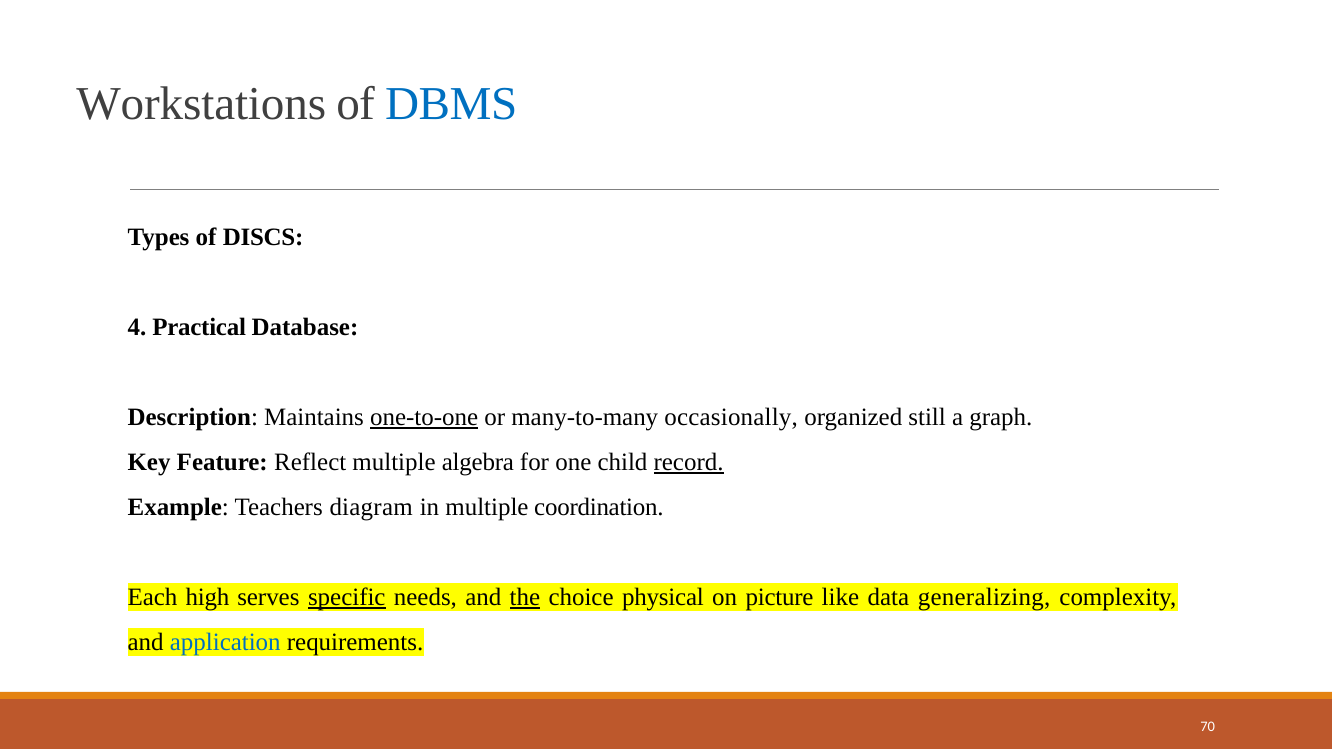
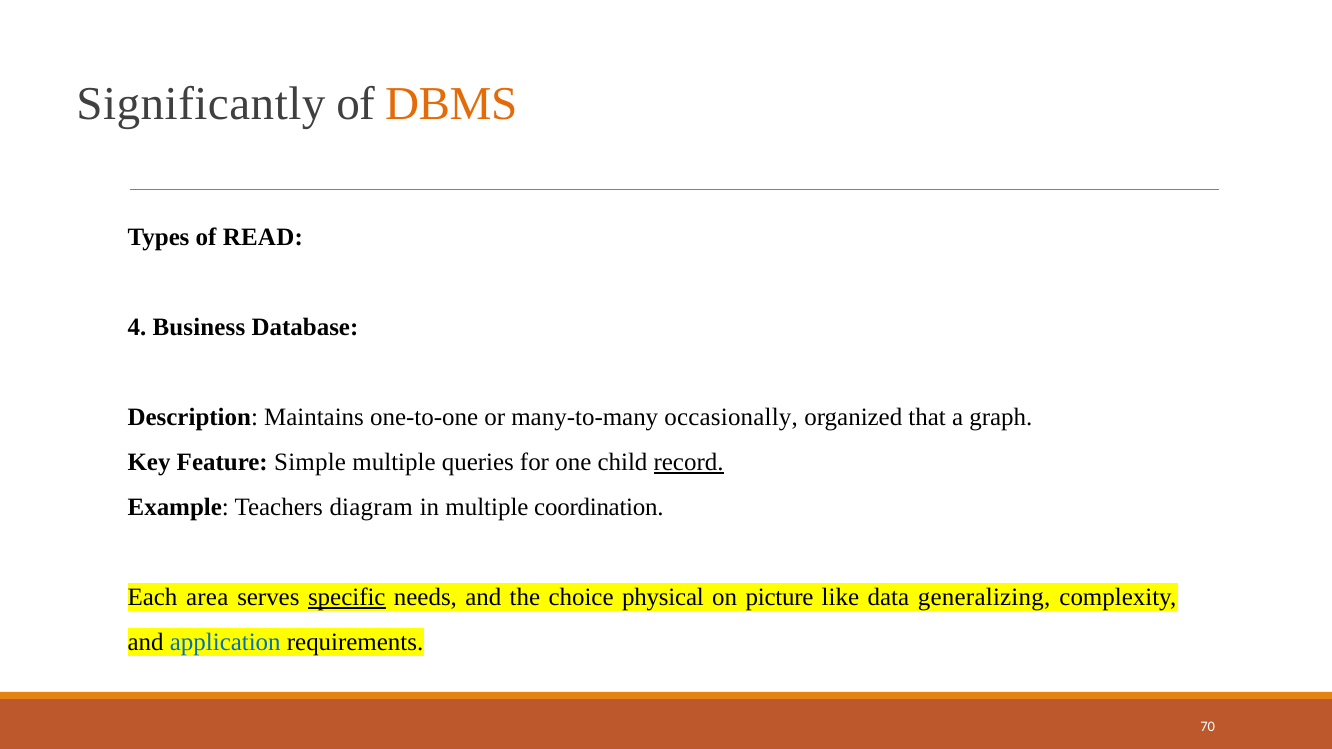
Workstations: Workstations -> Significantly
DBMS colour: blue -> orange
DISCS: DISCS -> READ
Practical: Practical -> Business
one-to-one underline: present -> none
still: still -> that
Reflect: Reflect -> Simple
algebra: algebra -> queries
high: high -> area
the underline: present -> none
